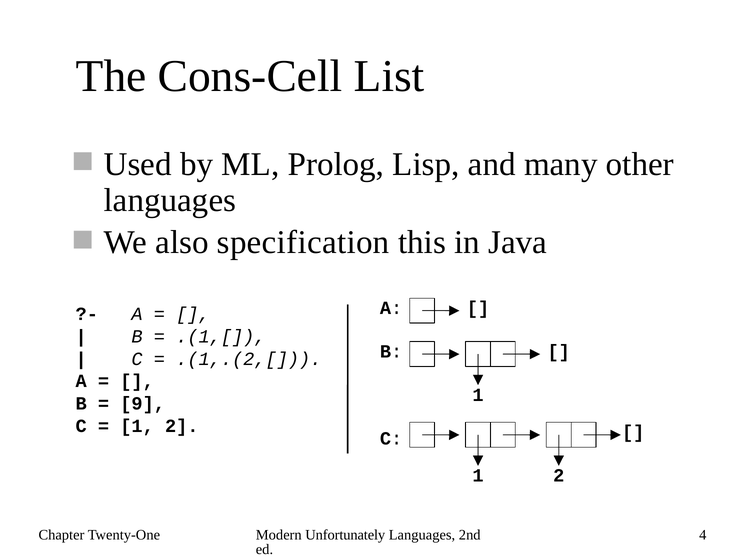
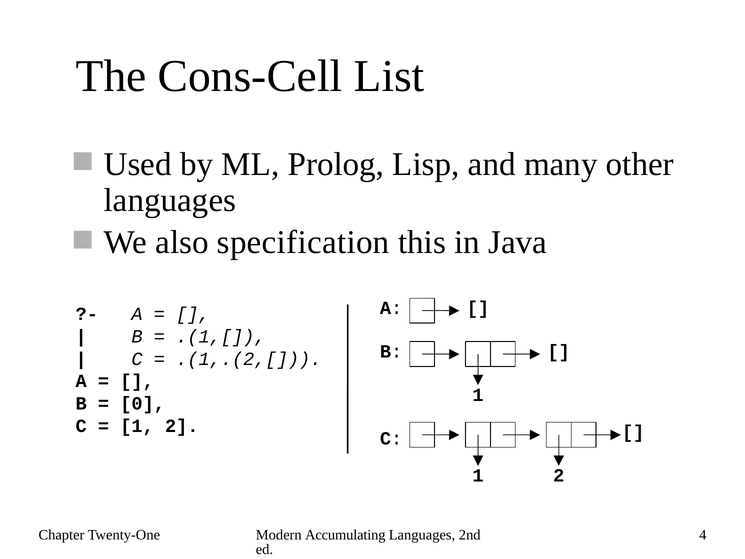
9: 9 -> 0
Unfortunately: Unfortunately -> Accumulating
